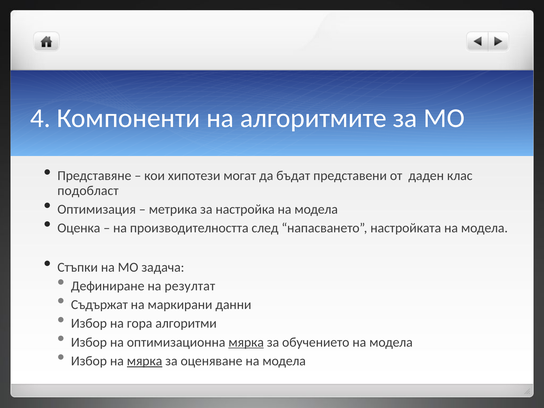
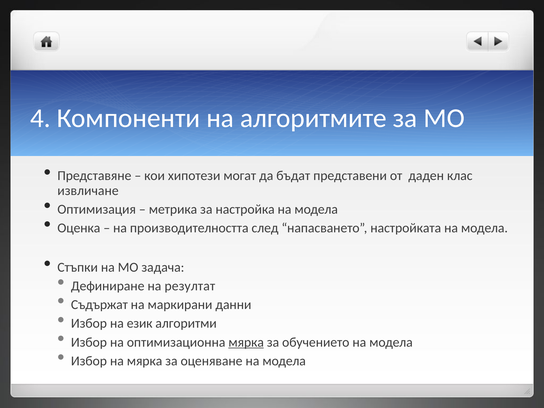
подобласт: подобласт -> извличане
гора: гора -> език
мярка at (145, 361) underline: present -> none
